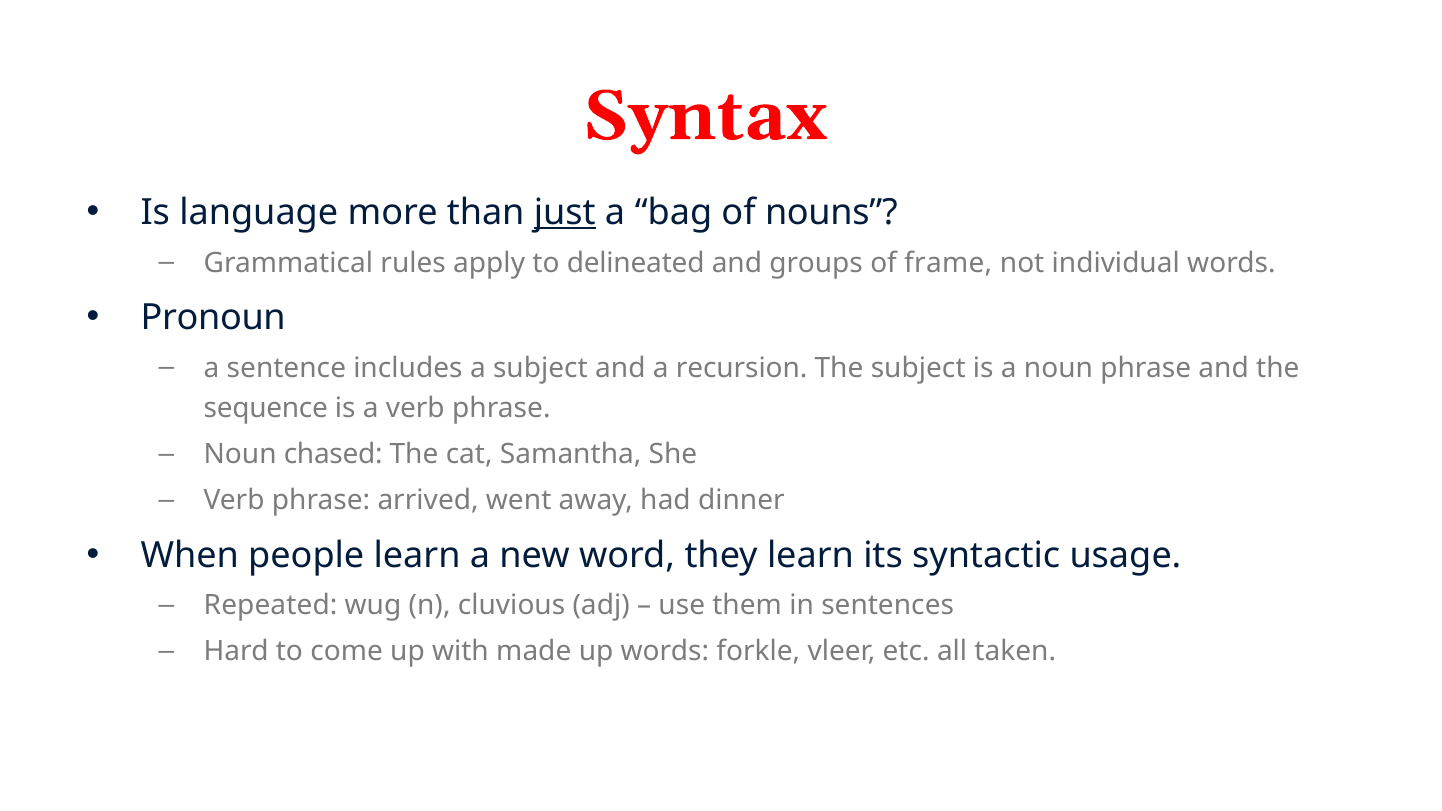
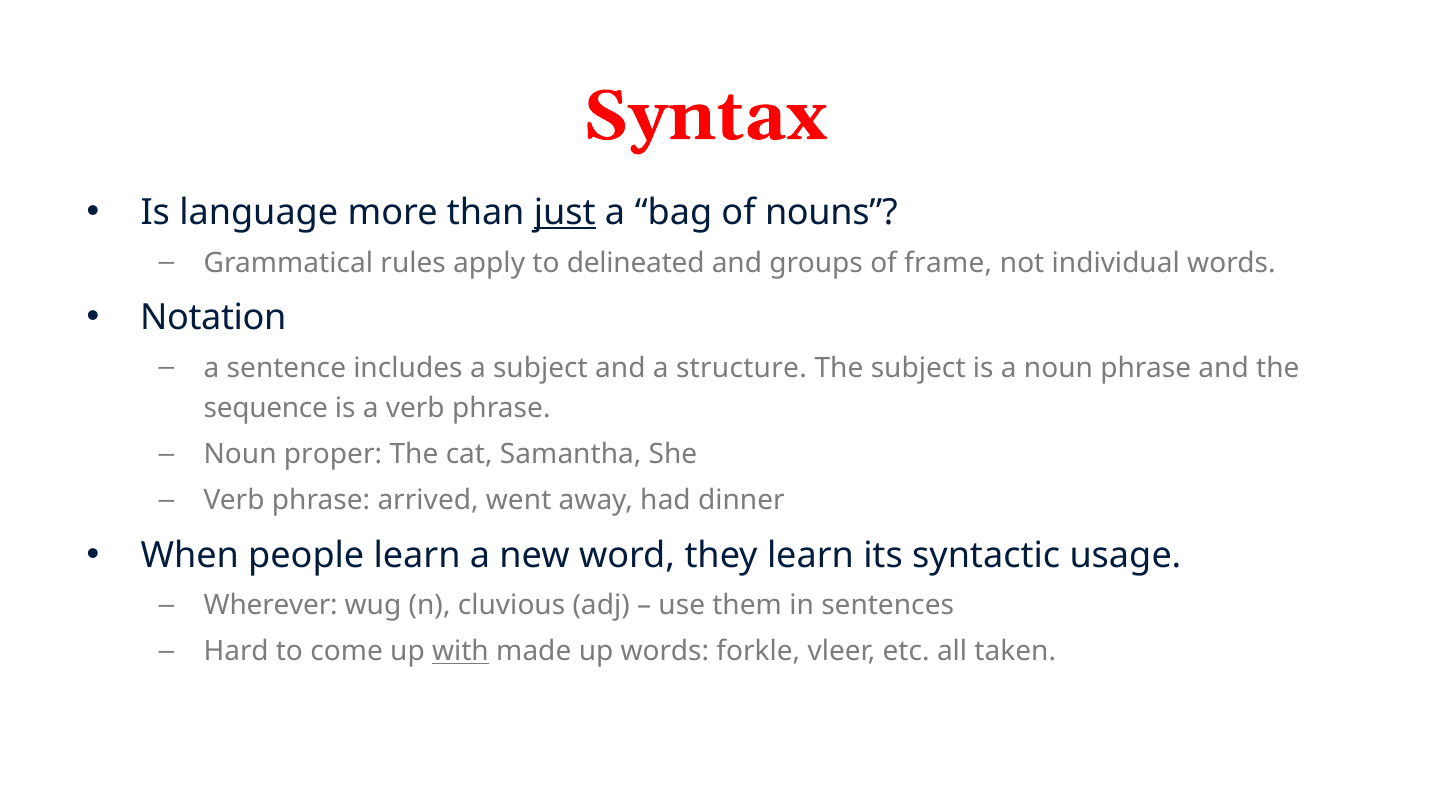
Pronoun: Pronoun -> Notation
recursion: recursion -> structure
chased: chased -> proper
Repeated: Repeated -> Wherever
with underline: none -> present
